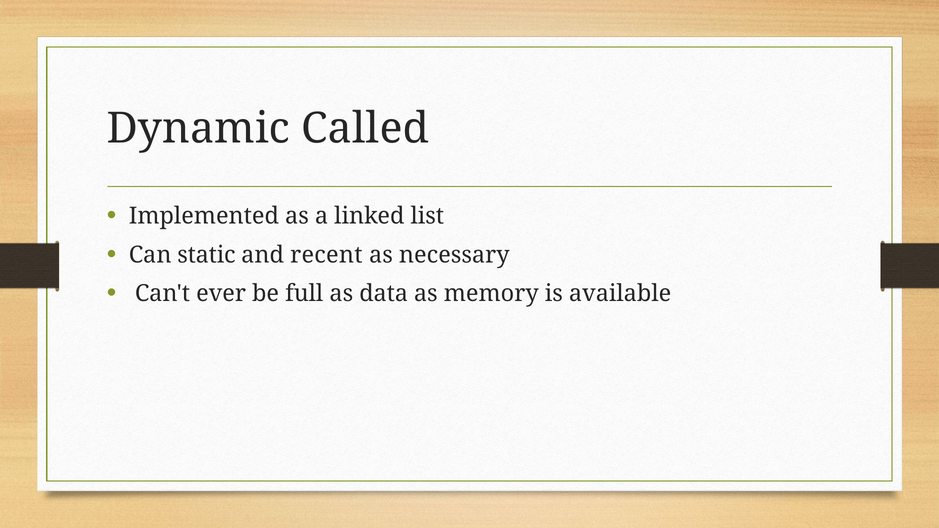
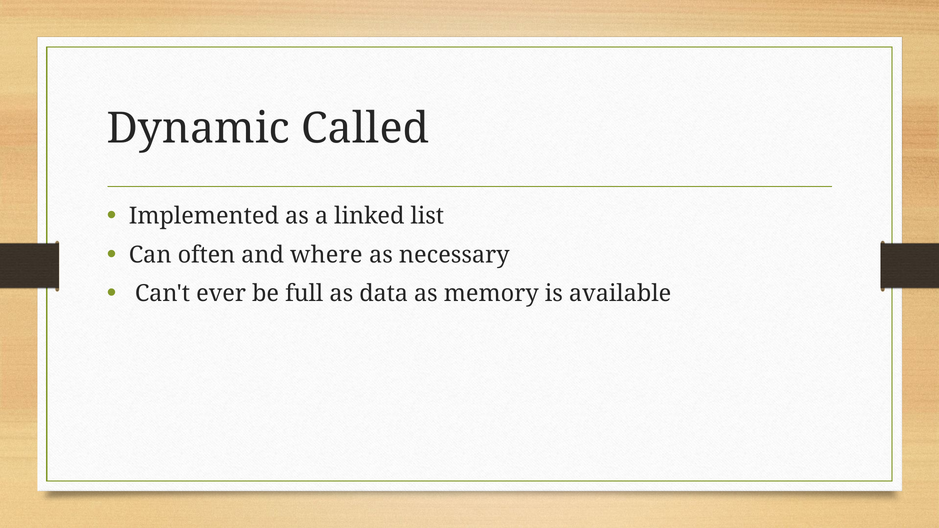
static: static -> often
recent: recent -> where
